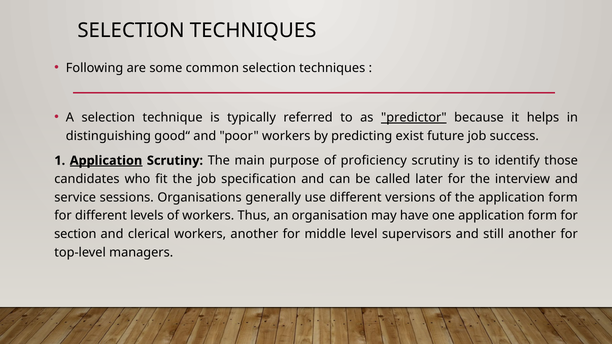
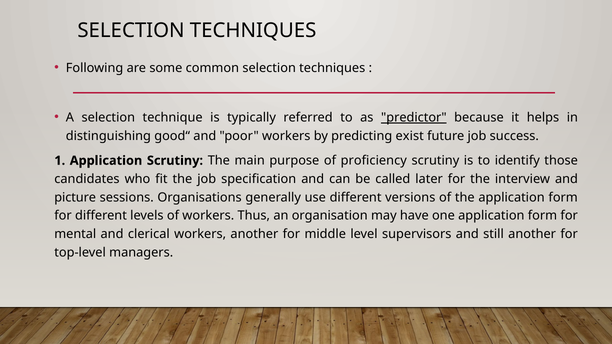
Application at (106, 161) underline: present -> none
service: service -> picture
section: section -> mental
